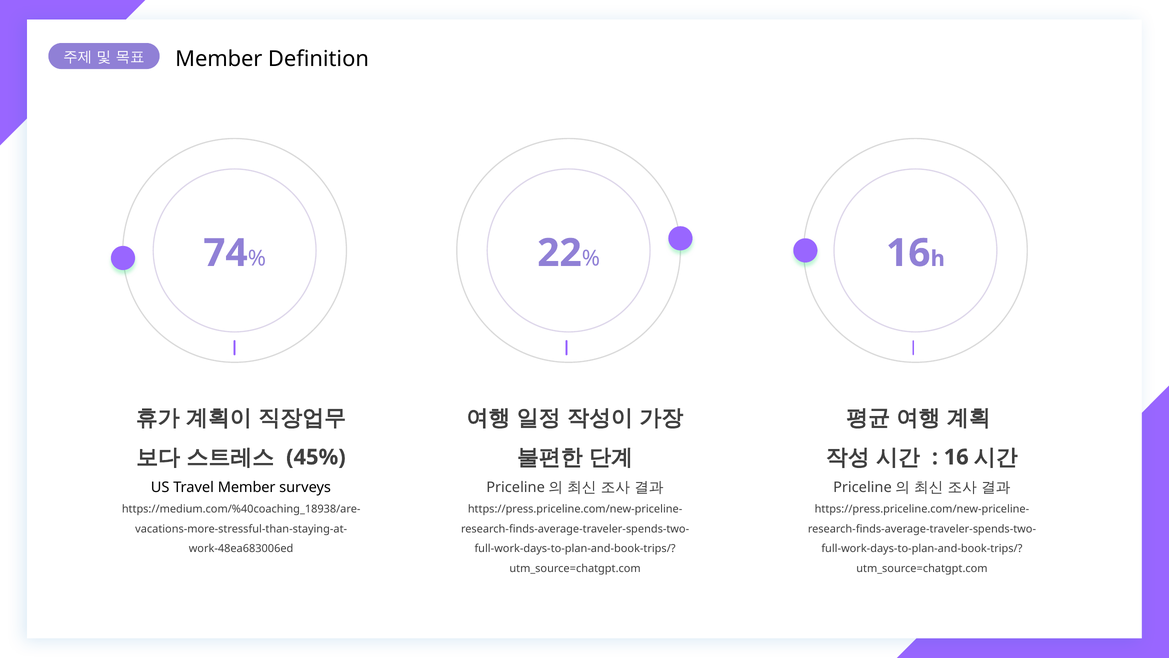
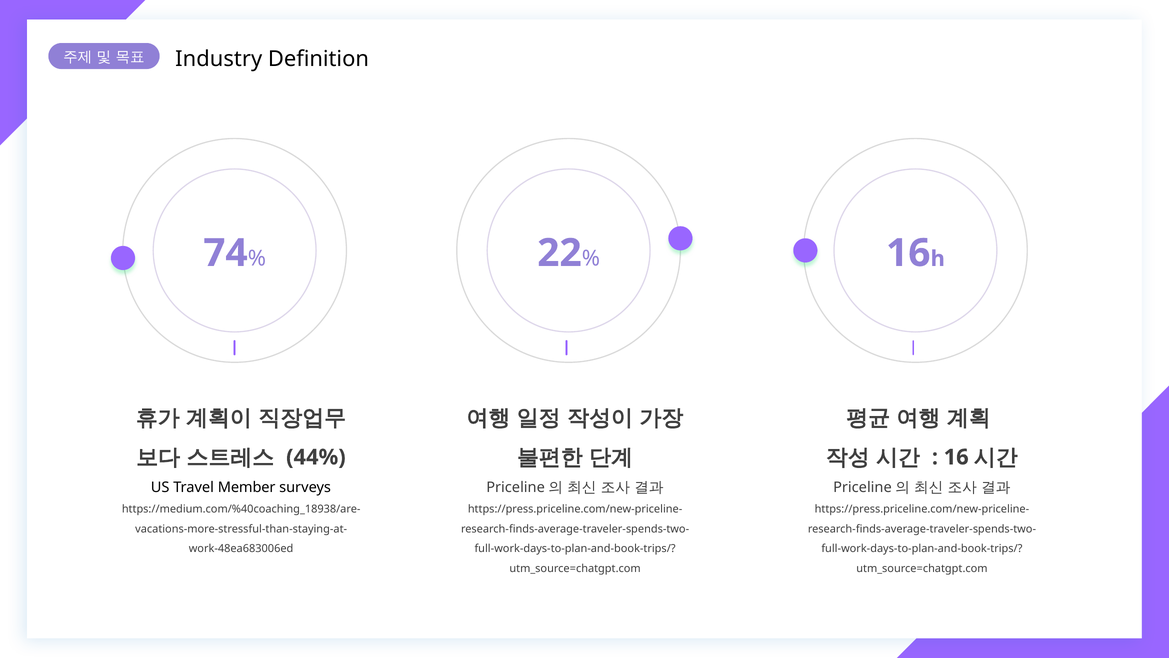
Member at (219, 59): Member -> Industry
45%: 45% -> 44%
